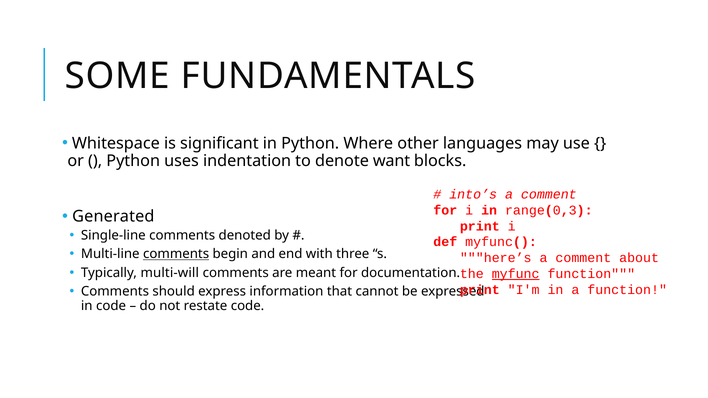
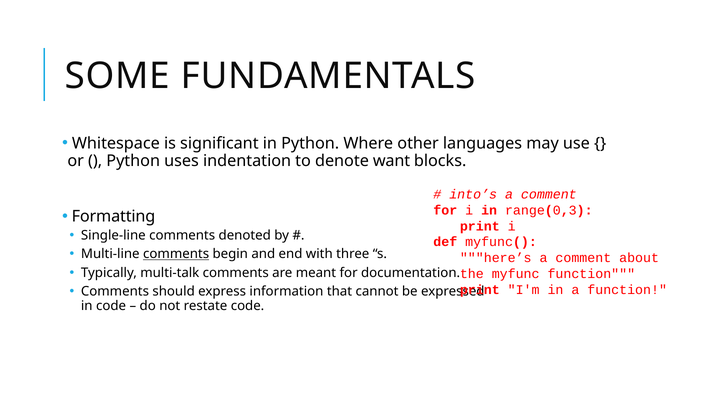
Generated: Generated -> Formatting
multi-will: multi-will -> multi-talk
myfunc underline: present -> none
